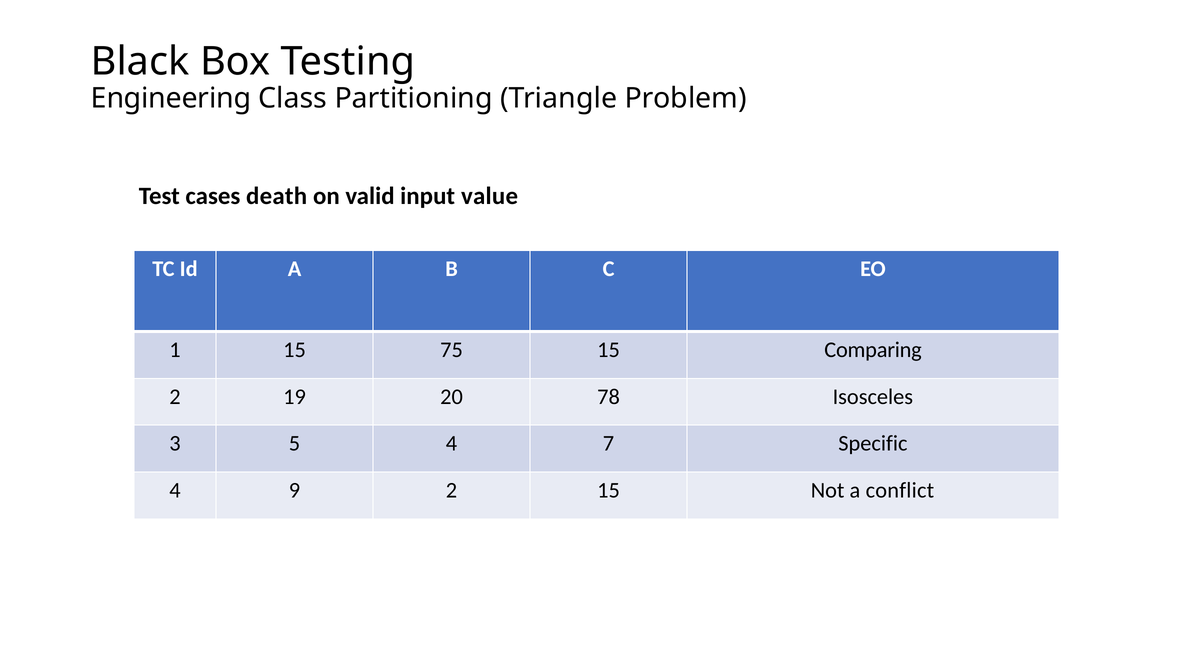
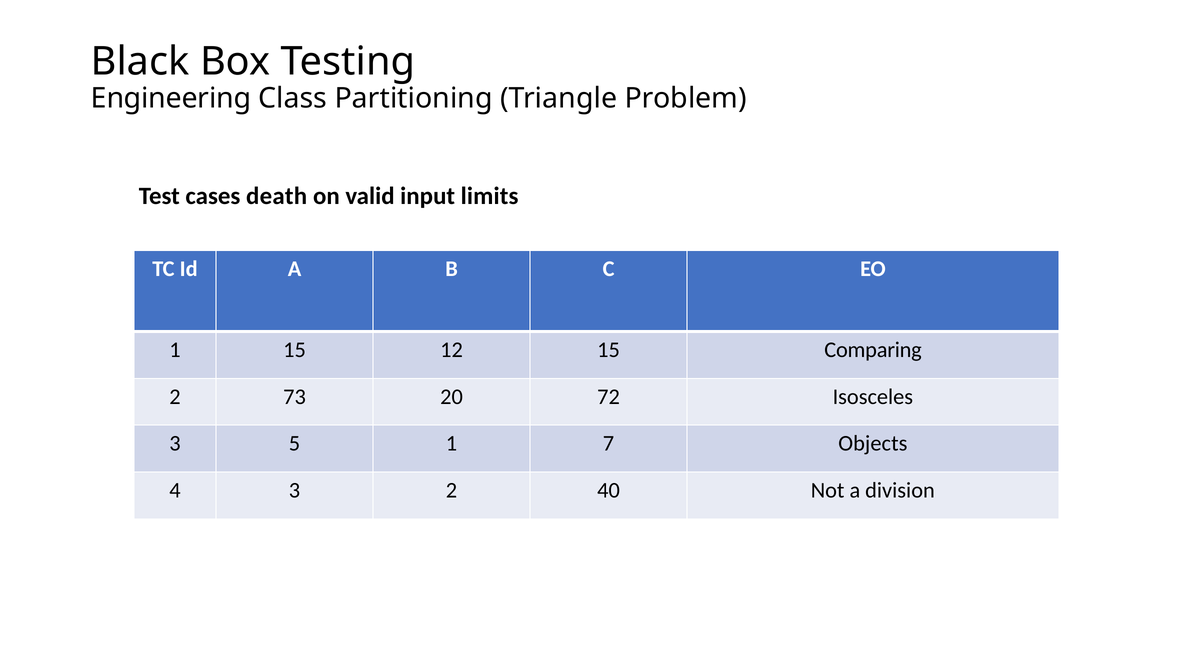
value: value -> limits
75: 75 -> 12
19: 19 -> 73
78: 78 -> 72
5 4: 4 -> 1
Specific: Specific -> Objects
4 9: 9 -> 3
2 15: 15 -> 40
conflict: conflict -> division
